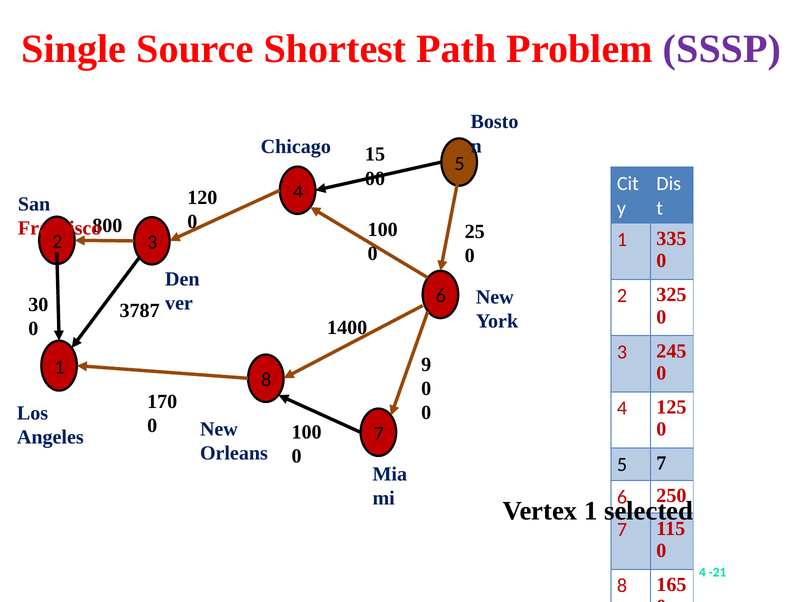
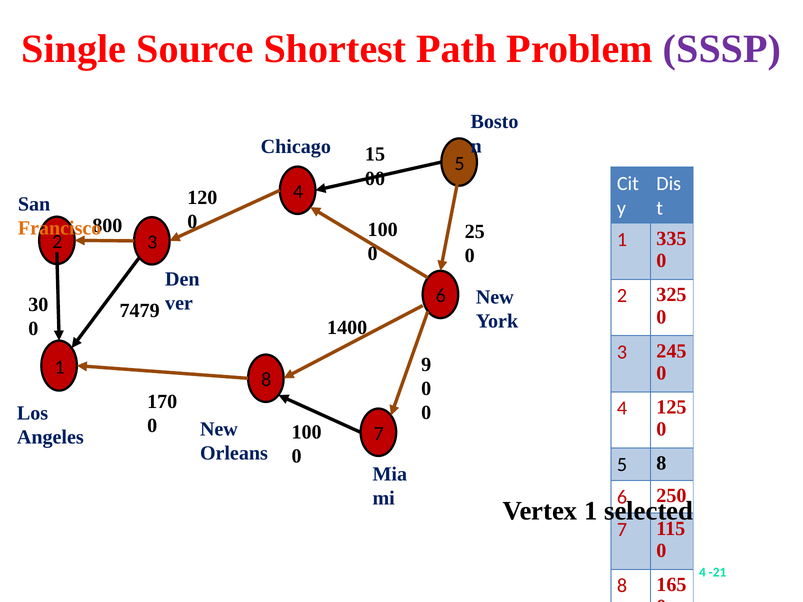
Francisco colour: red -> orange
3787: 3787 -> 7479
5 7: 7 -> 8
